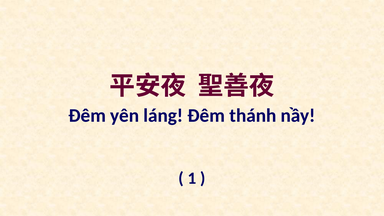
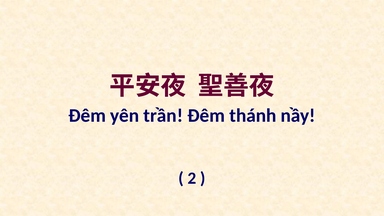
láng: láng -> trần
1: 1 -> 2
